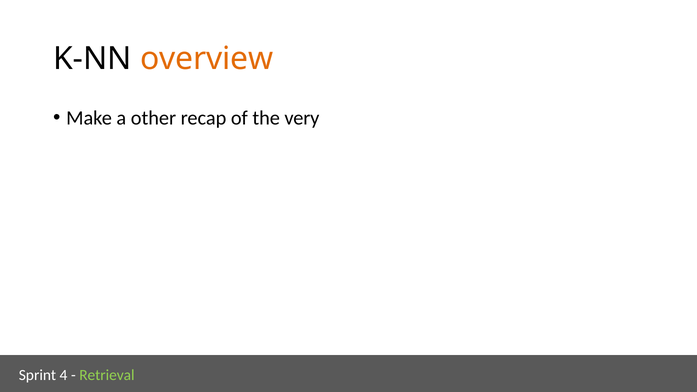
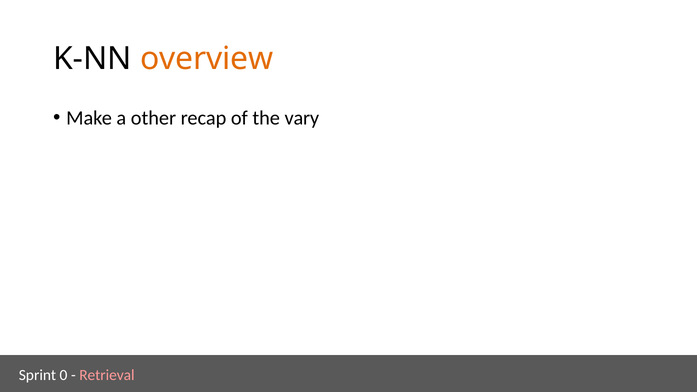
very: very -> vary
4: 4 -> 0
Retrieval colour: light green -> pink
